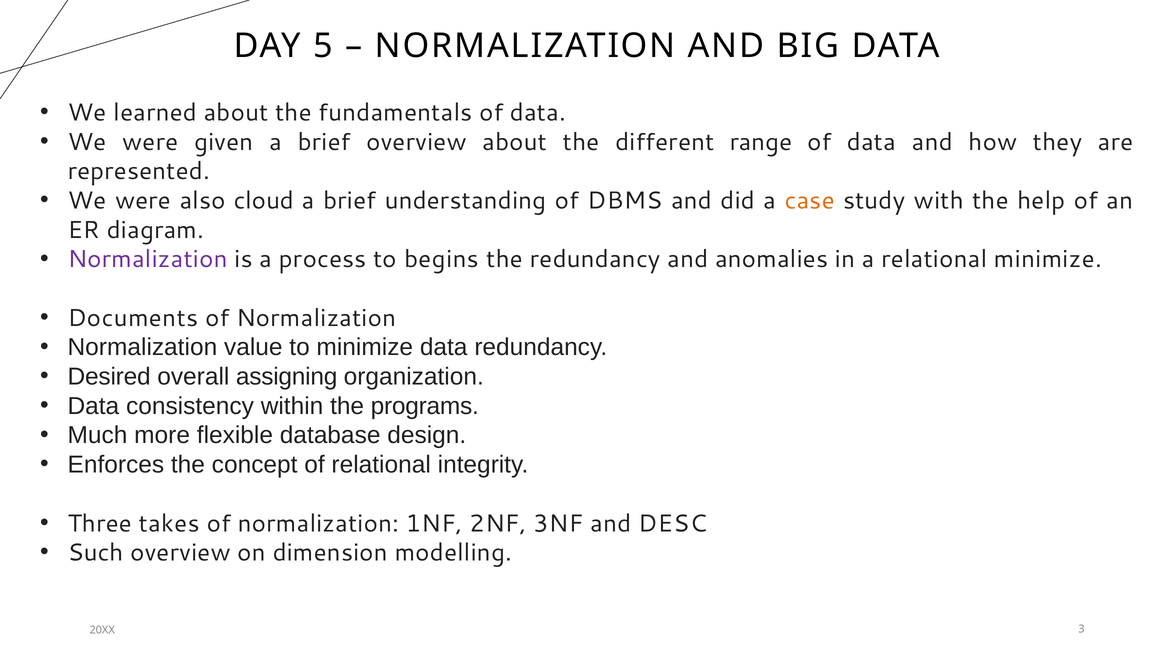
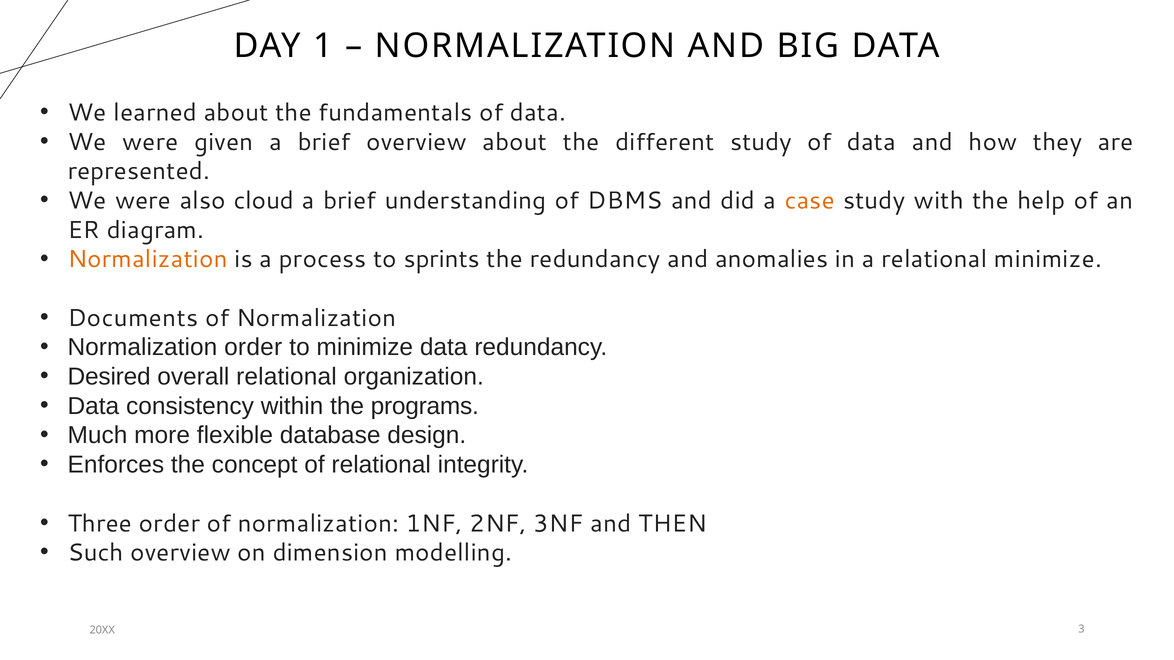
5: 5 -> 1
different range: range -> study
Normalization at (148, 260) colour: purple -> orange
begins: begins -> sprints
Normalization value: value -> order
overall assigning: assigning -> relational
Three takes: takes -> order
DESC: DESC -> THEN
